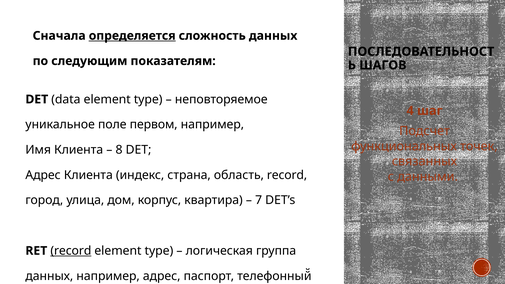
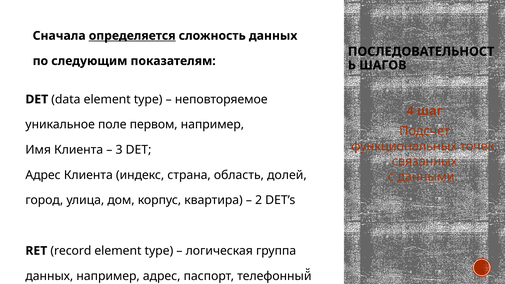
8: 8 -> 3
область record: record -> долей
7: 7 -> 2
record at (71, 251) underline: present -> none
